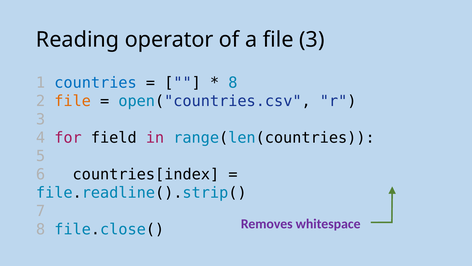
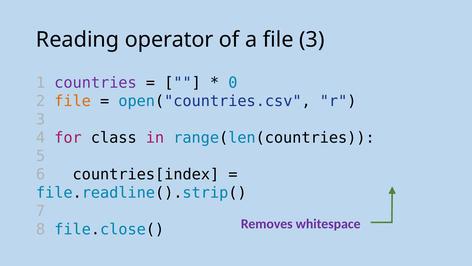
countries colour: blue -> purple
8 at (233, 83): 8 -> 0
field: field -> class
